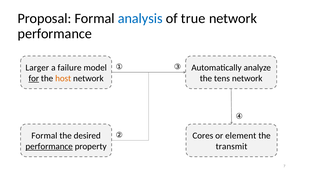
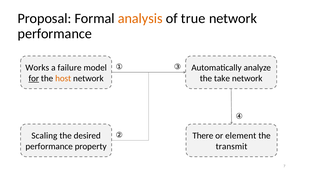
analysis colour: blue -> orange
Larger: Larger -> Works
tens: tens -> take
Formal at (44, 135): Formal -> Scaling
Cores: Cores -> There
performance at (49, 146) underline: present -> none
